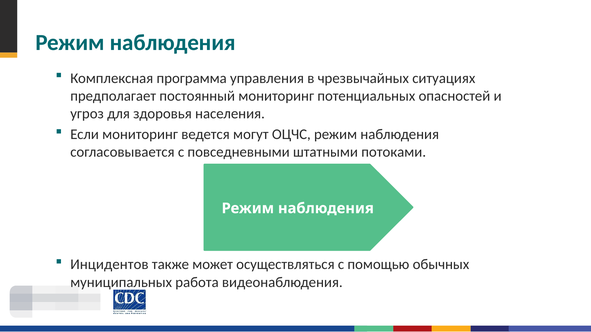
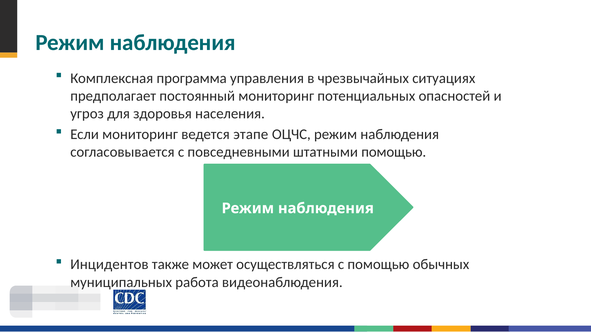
могут: могут -> этапе
штатными потоками: потоками -> помощью
